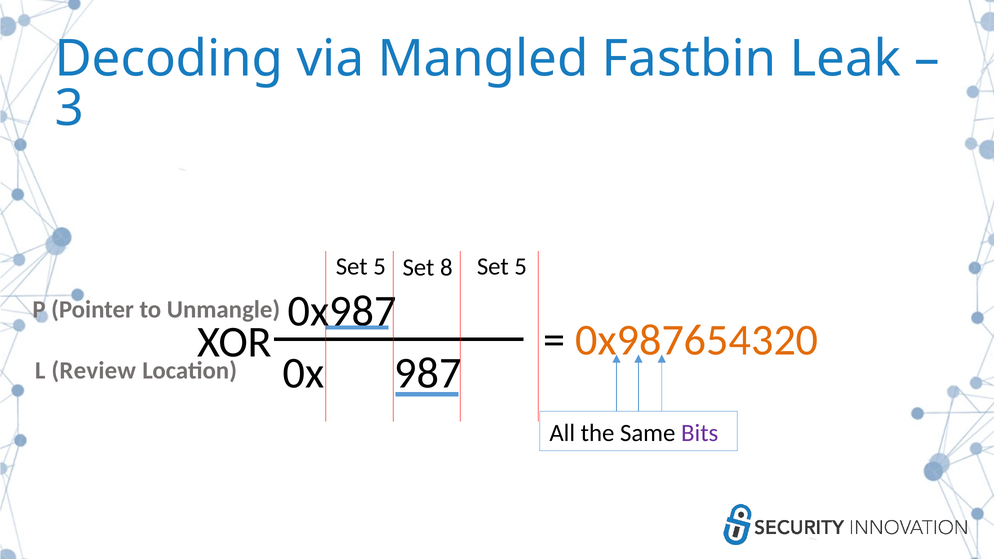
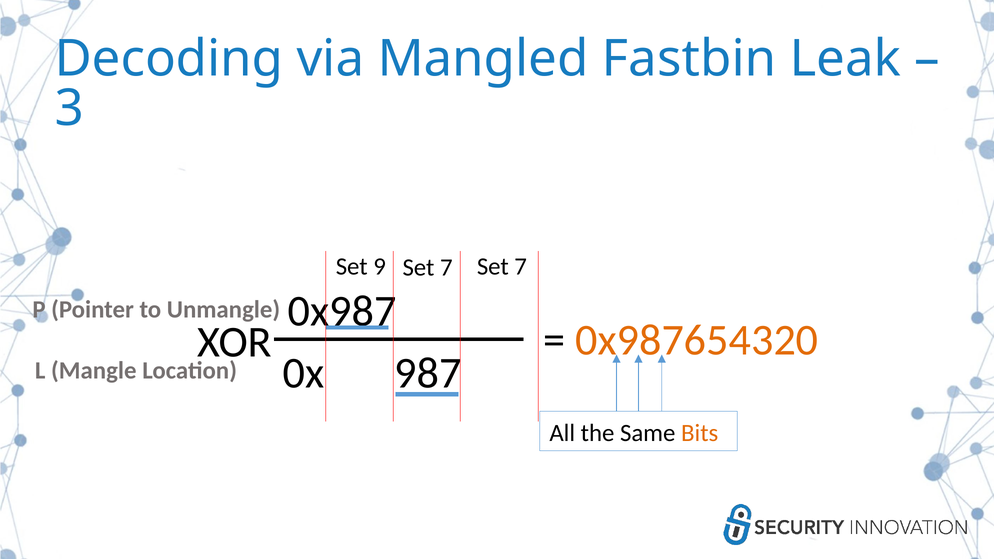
5 at (380, 267): 5 -> 9
8 at (446, 268): 8 -> 7
5 at (521, 267): 5 -> 7
Review: Review -> Mangle
Bits colour: purple -> orange
